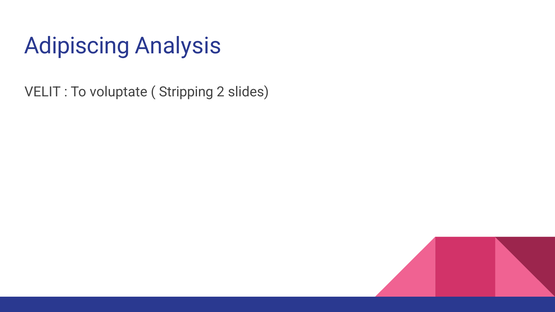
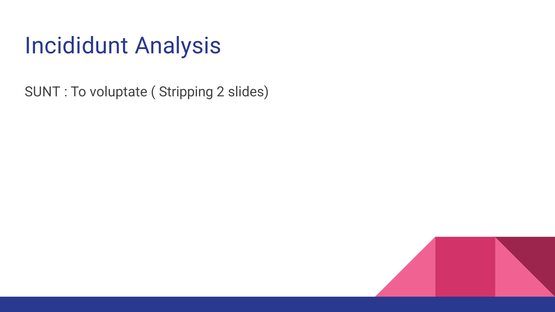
Adipiscing: Adipiscing -> Incididunt
VELIT: VELIT -> SUNT
